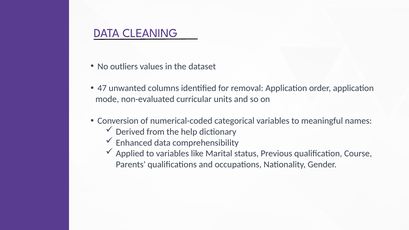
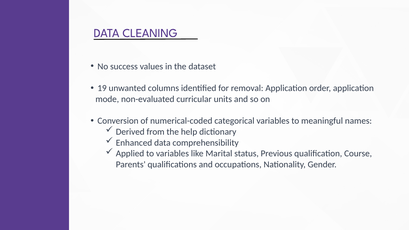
outliers: outliers -> success
47: 47 -> 19
